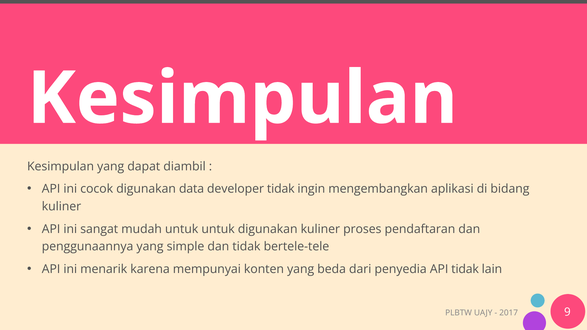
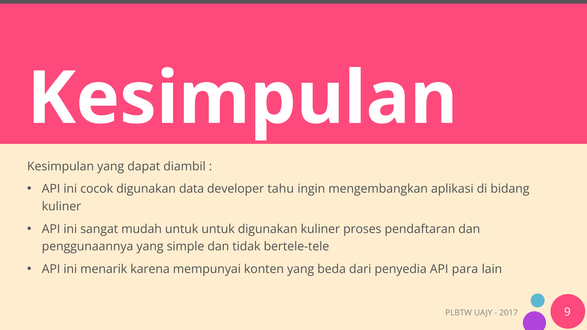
developer tidak: tidak -> tahu
API tidak: tidak -> para
